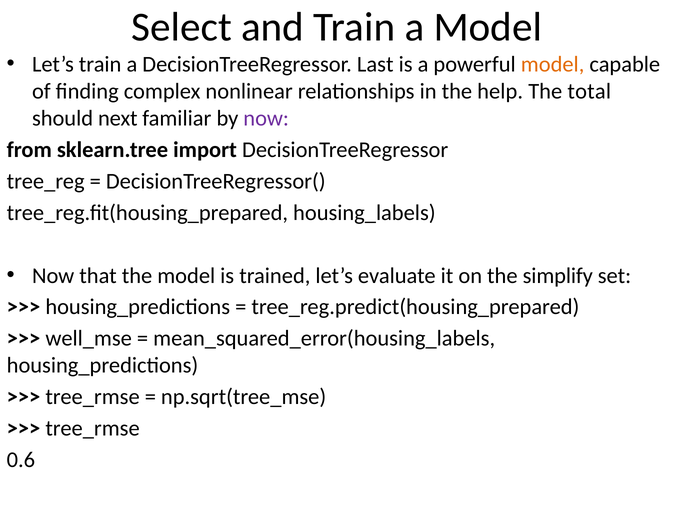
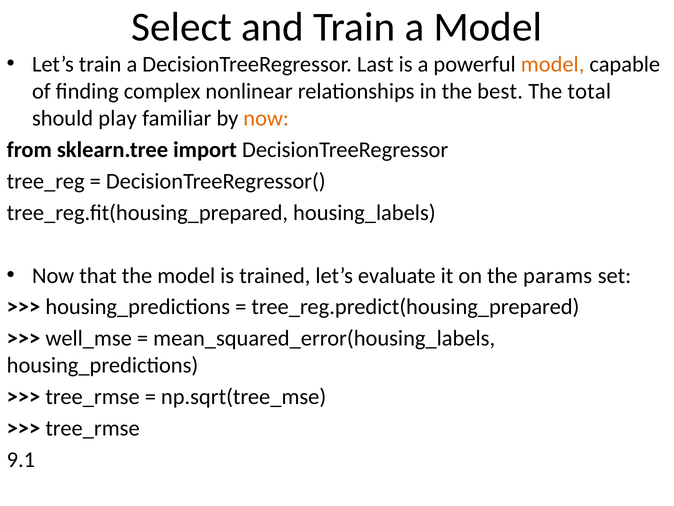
help: help -> best
next: next -> play
now at (266, 118) colour: purple -> orange
simplify: simplify -> params
0.6: 0.6 -> 9.1
